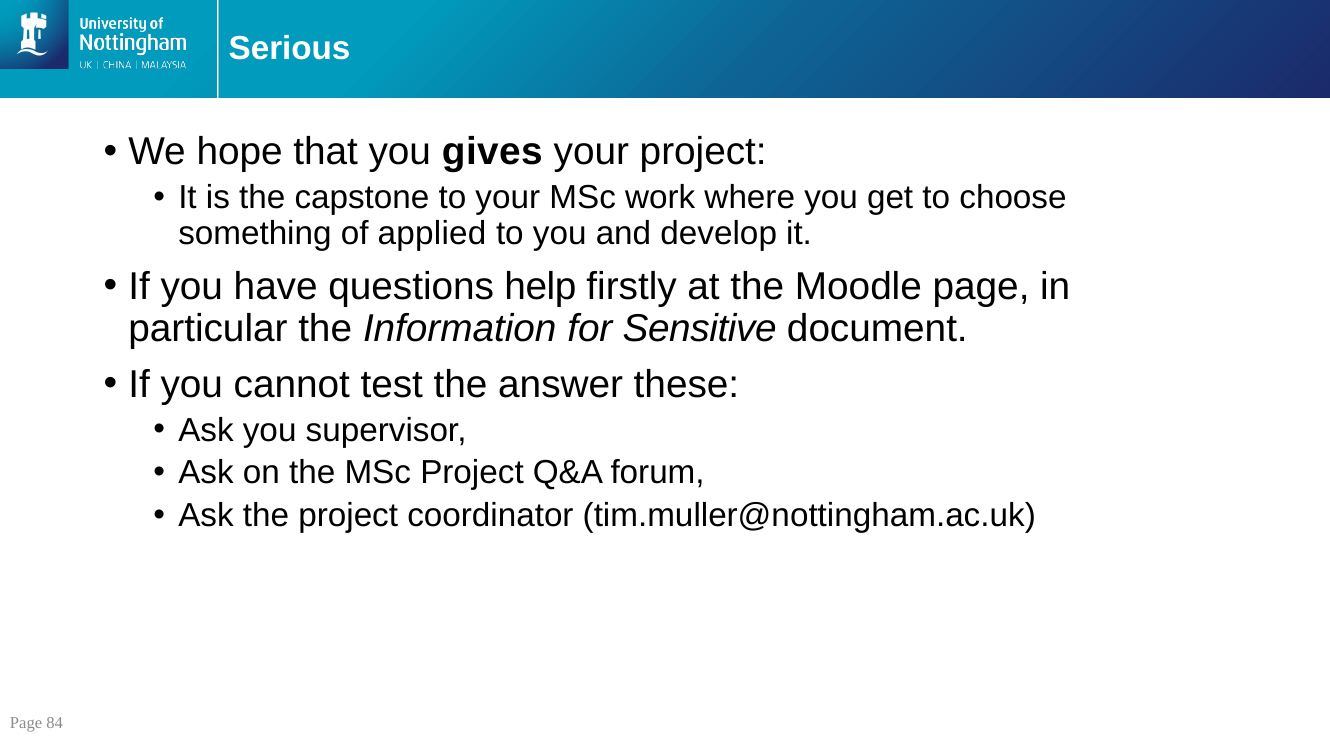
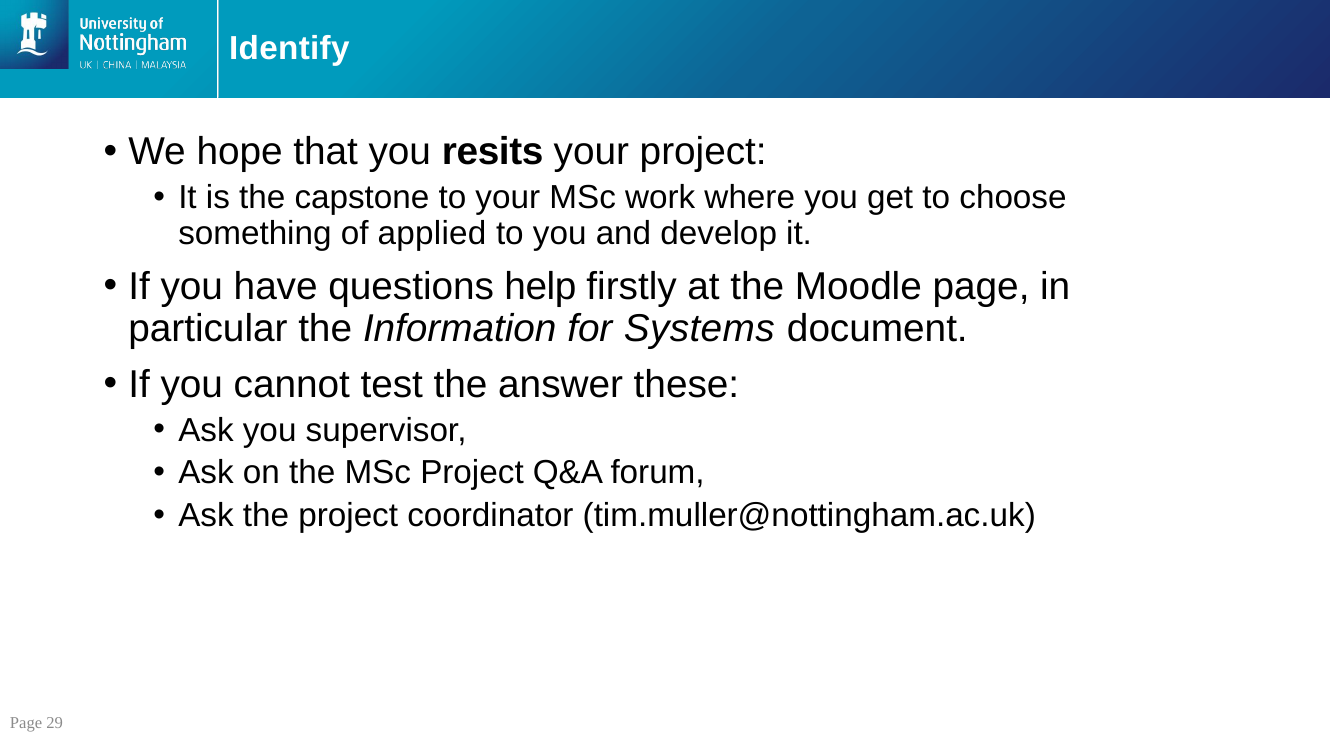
Serious: Serious -> Identify
gives: gives -> resits
Sensitive: Sensitive -> Systems
84: 84 -> 29
